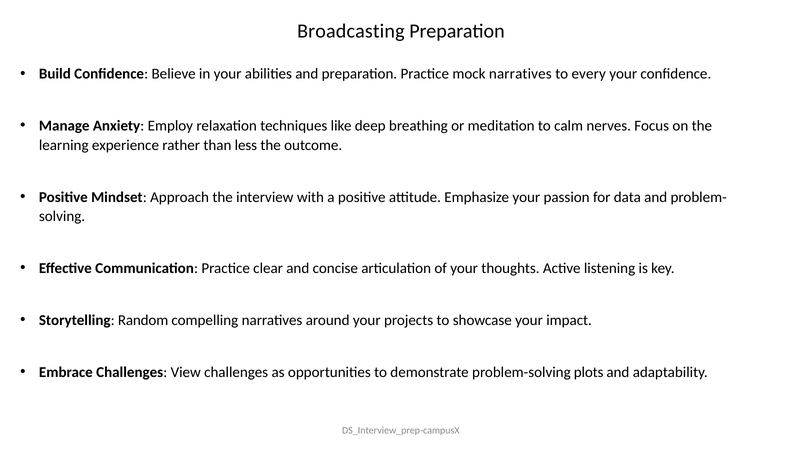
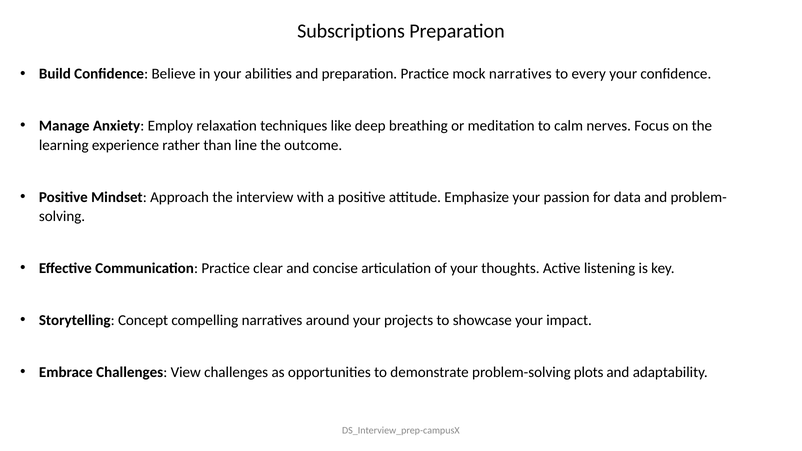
Broadcasting: Broadcasting -> Subscriptions
less: less -> line
Random: Random -> Concept
